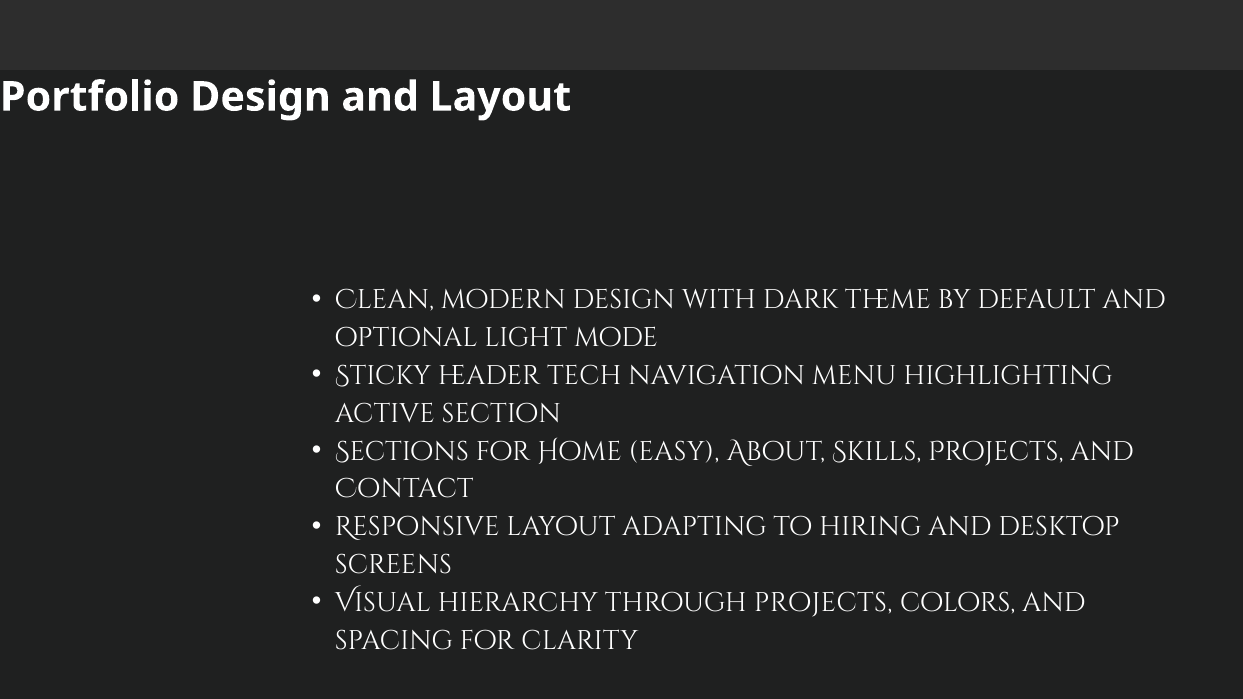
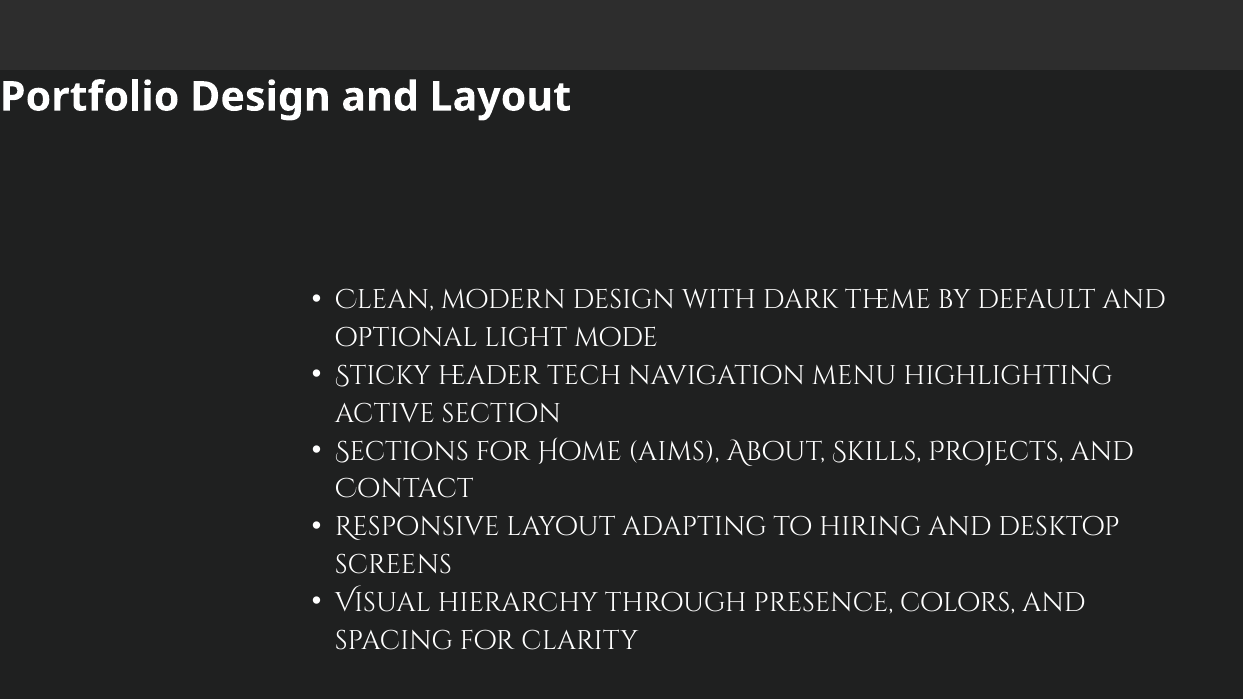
easy: easy -> aims
through projects: projects -> presence
